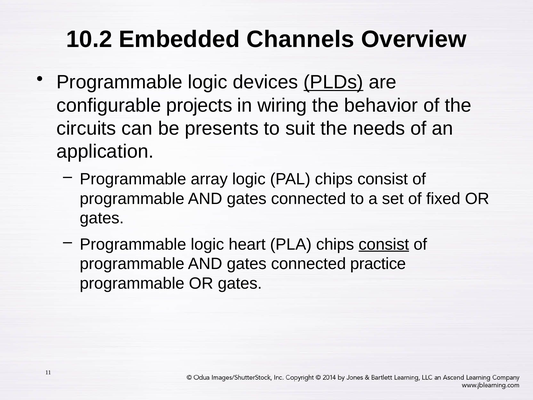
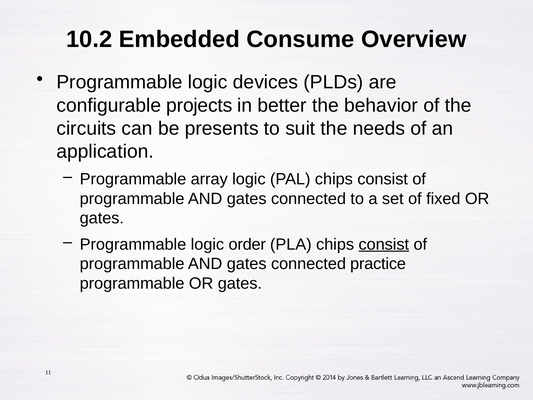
Channels: Channels -> Consume
PLDs underline: present -> none
wiring: wiring -> better
heart: heart -> order
